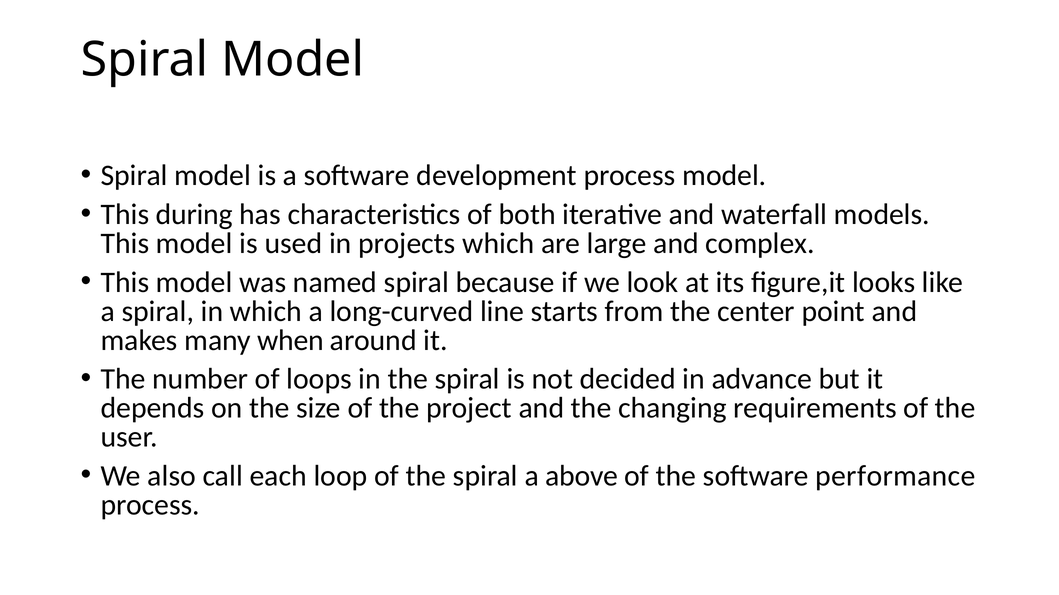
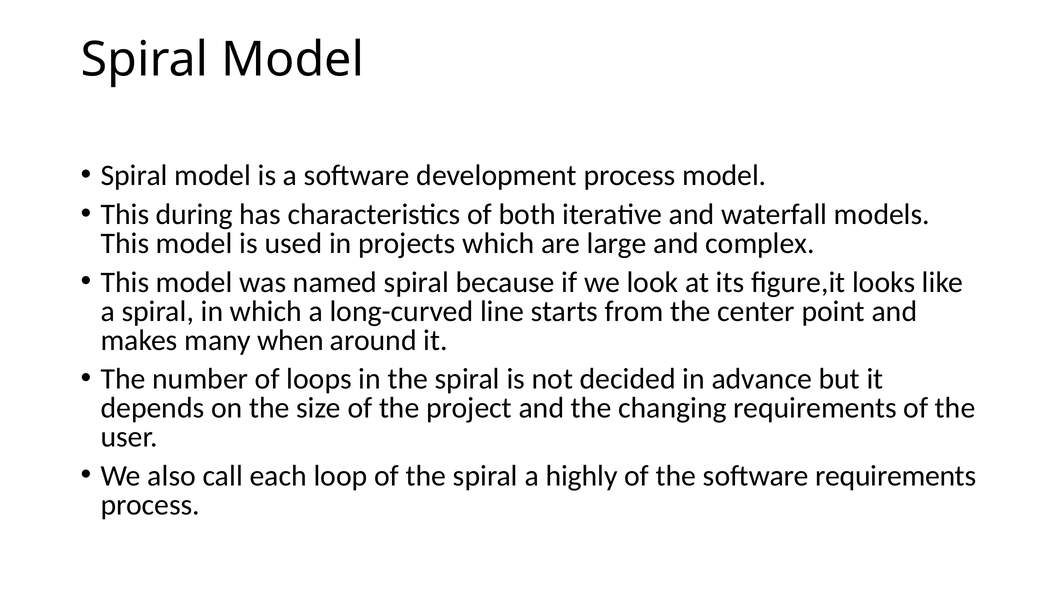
above: above -> highly
software performance: performance -> requirements
